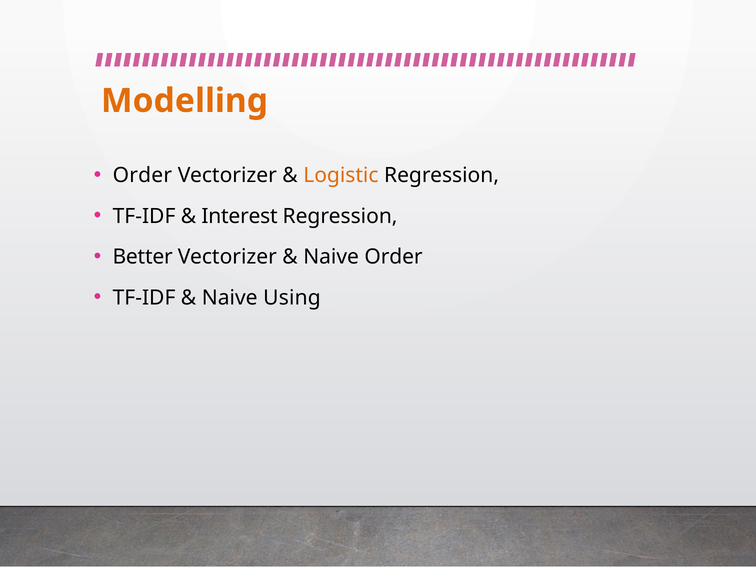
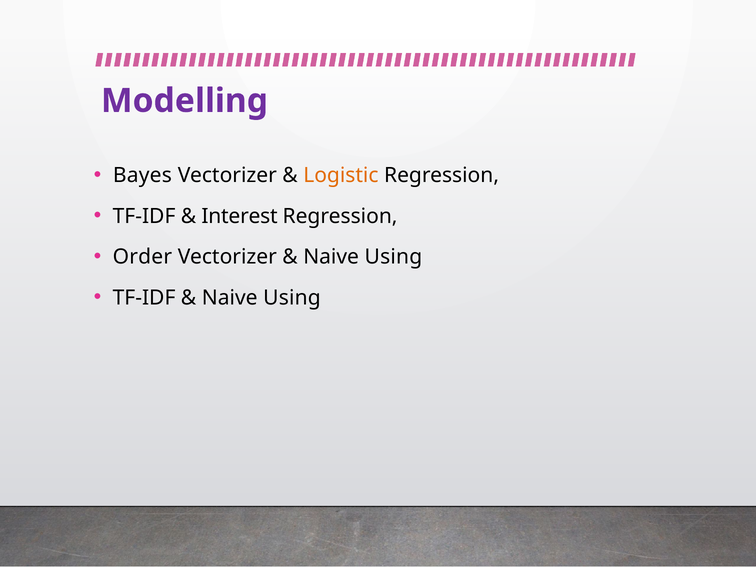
Modelling colour: orange -> purple
Order at (142, 175): Order -> Bayes
Better: Better -> Order
Order at (394, 257): Order -> Using
